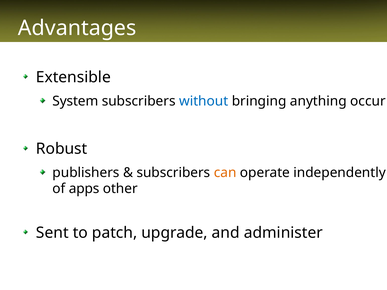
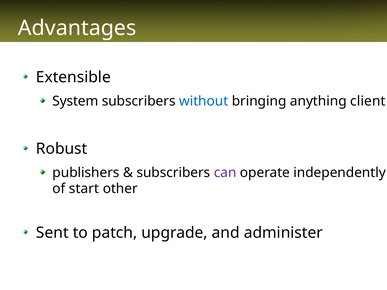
occur: occur -> client
can colour: orange -> purple
apps: apps -> start
